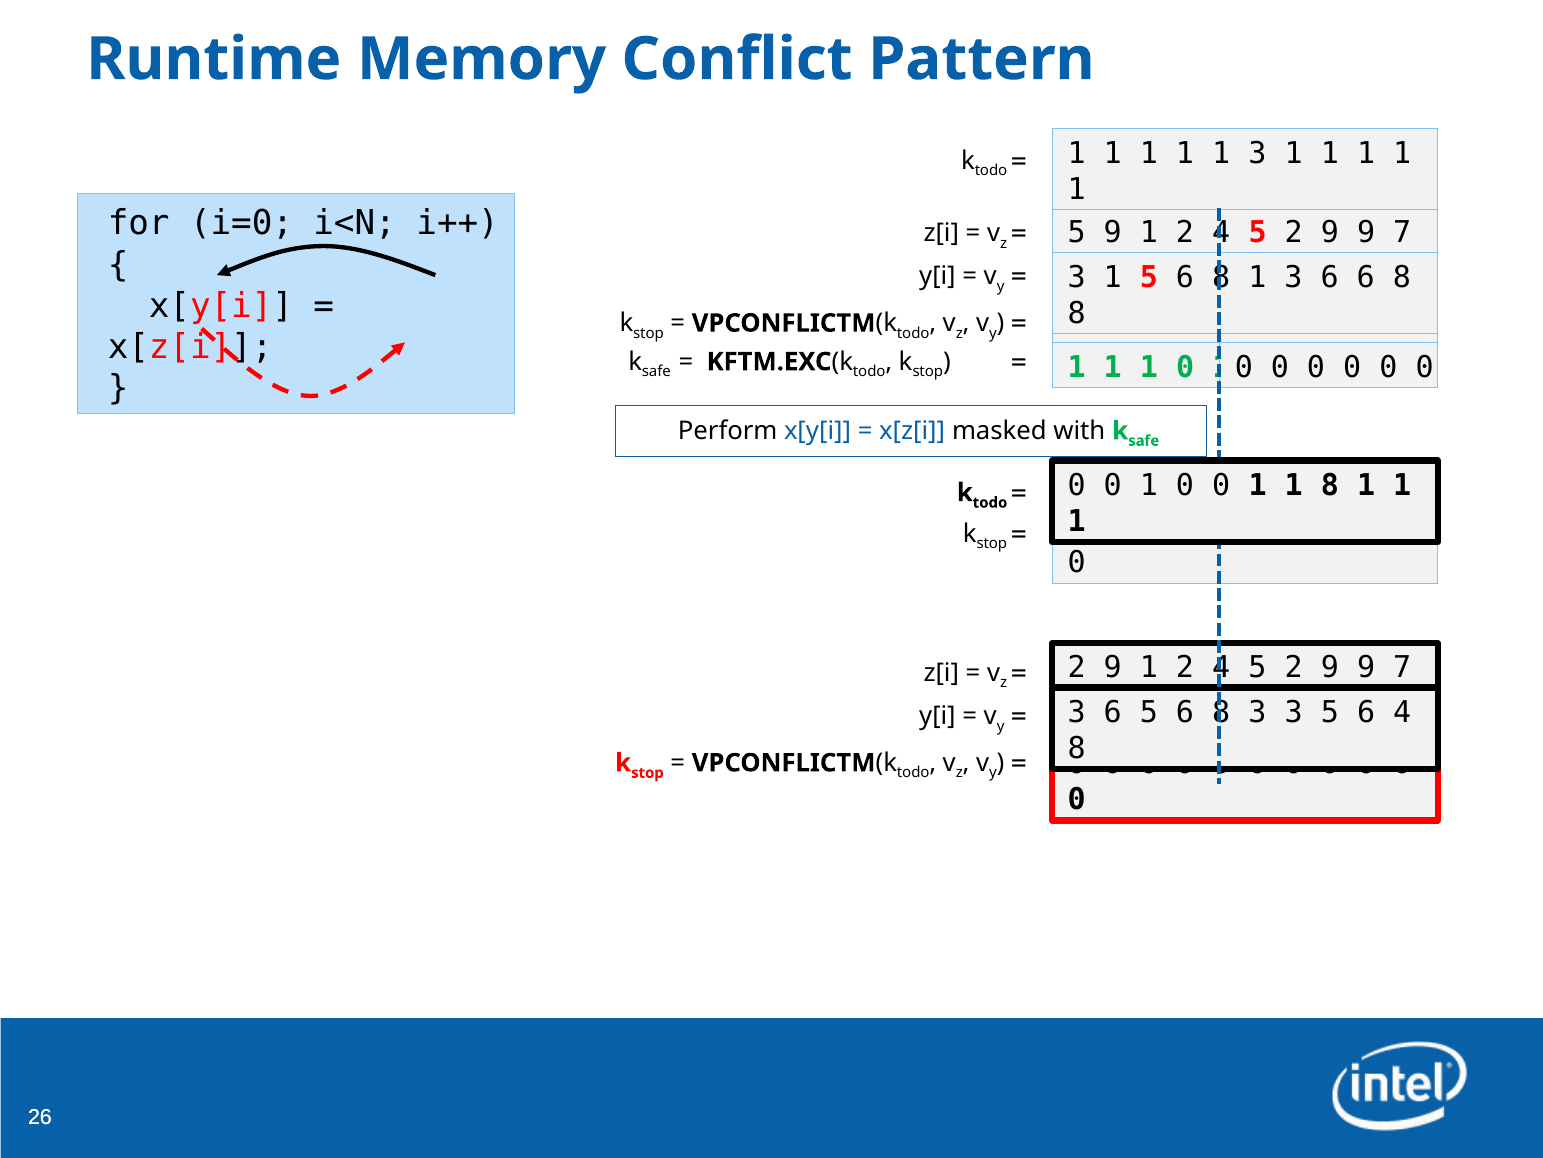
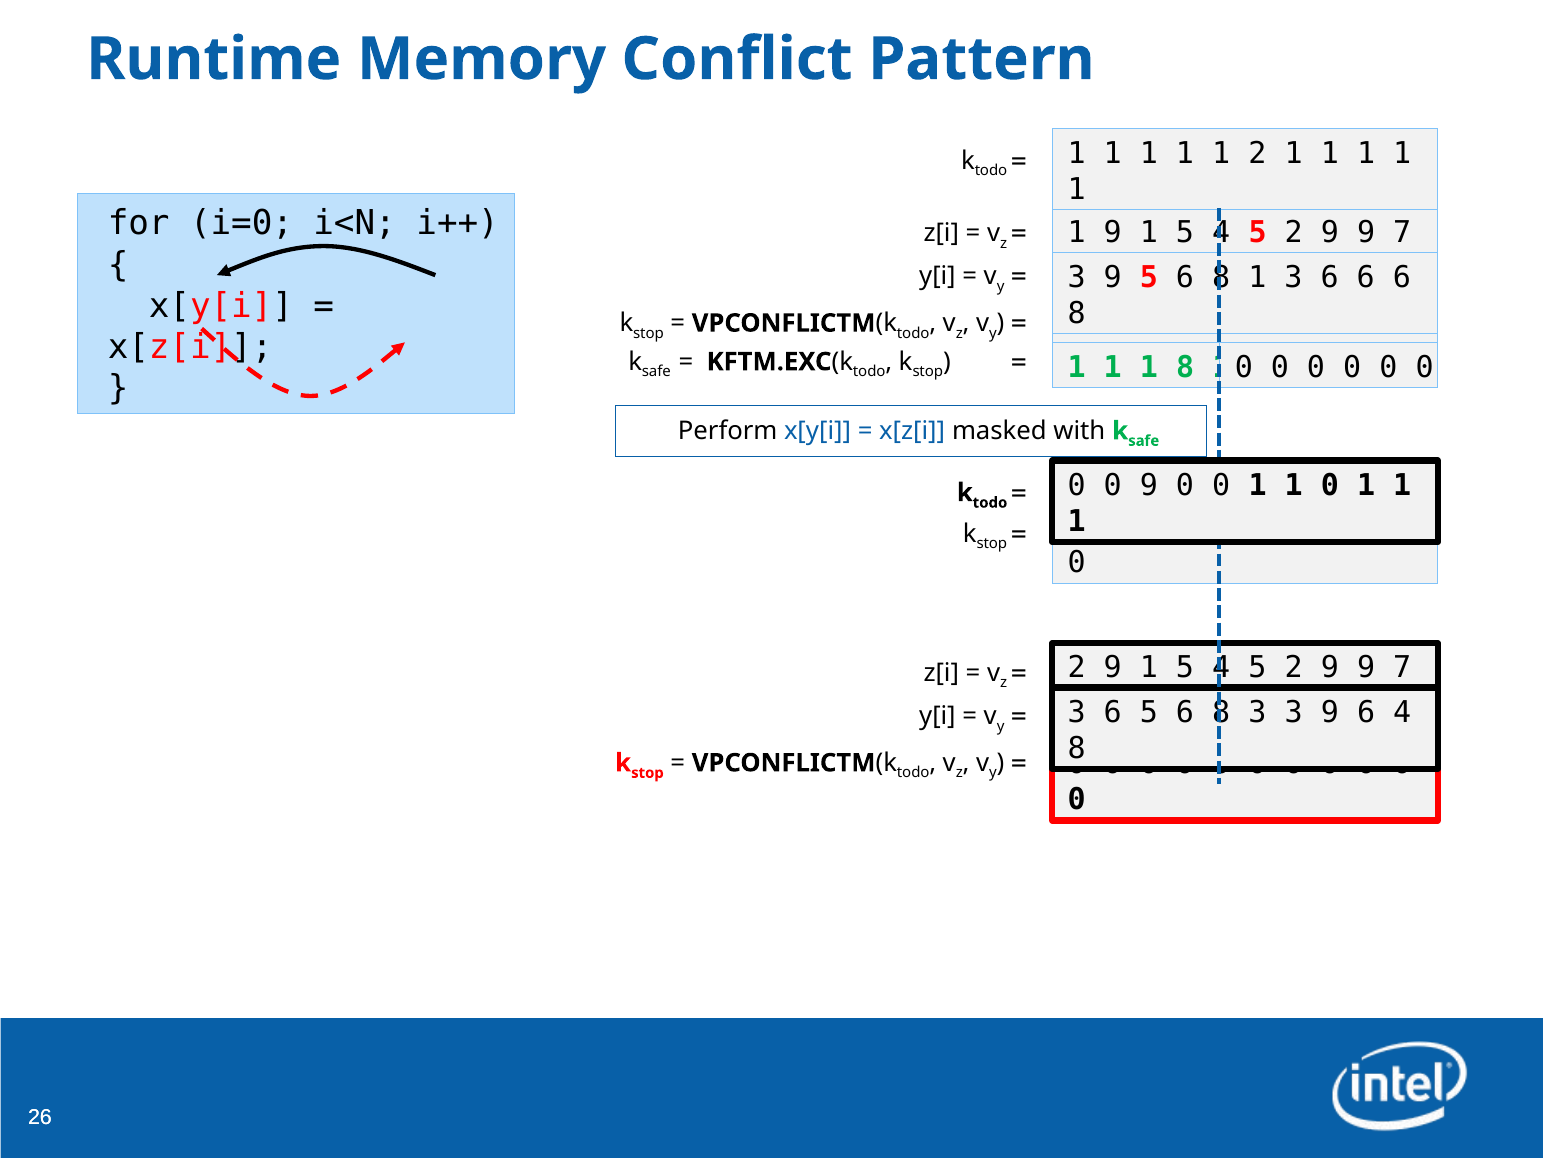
1 1 3: 3 -> 2
5 at (1077, 233): 5 -> 1
2 at (1185, 233): 2 -> 5
1 at (1113, 277): 1 -> 9
6 6 8: 8 -> 6
0 at (1185, 367): 0 -> 8
1 at (1149, 485): 1 -> 9
1 1 8: 8 -> 0
2 9 1 2: 2 -> 5
3 3 5: 5 -> 9
